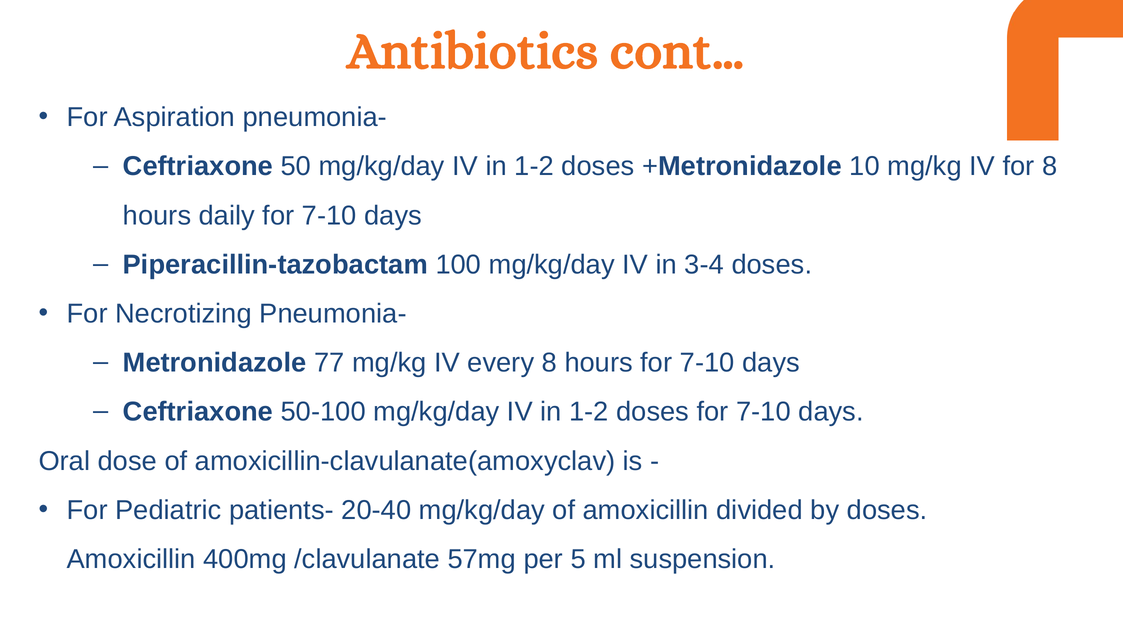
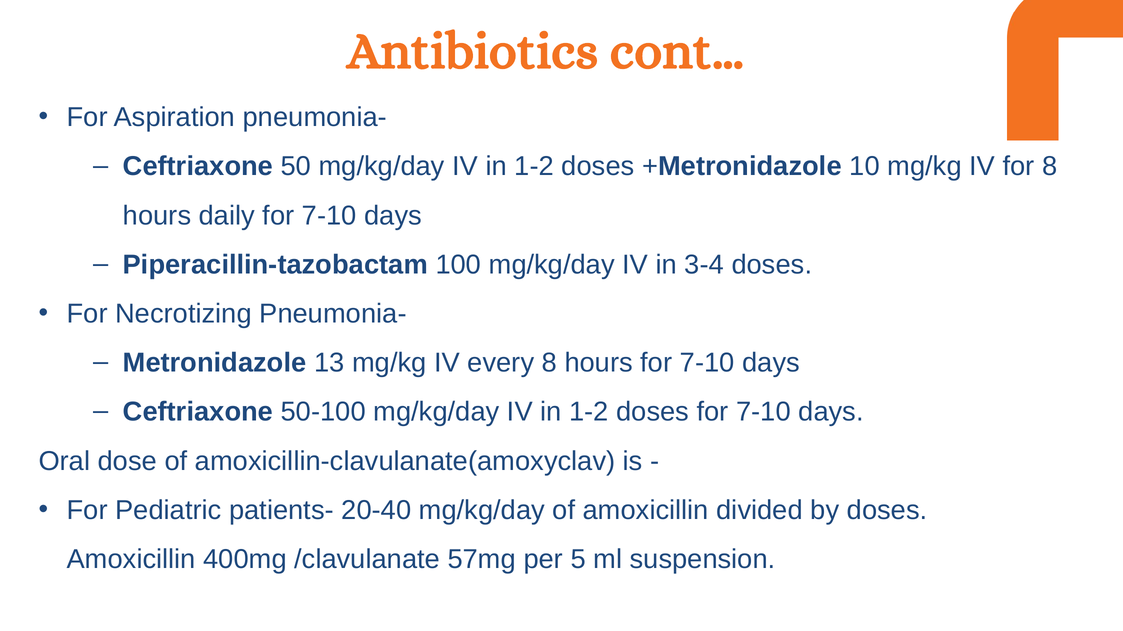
77: 77 -> 13
